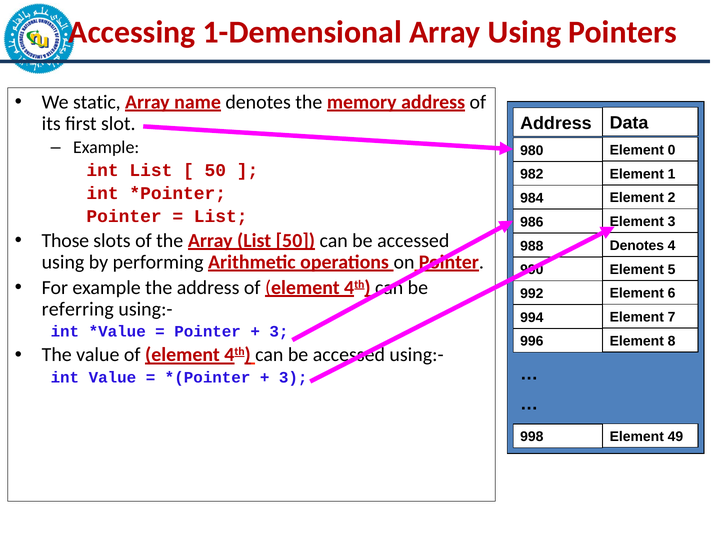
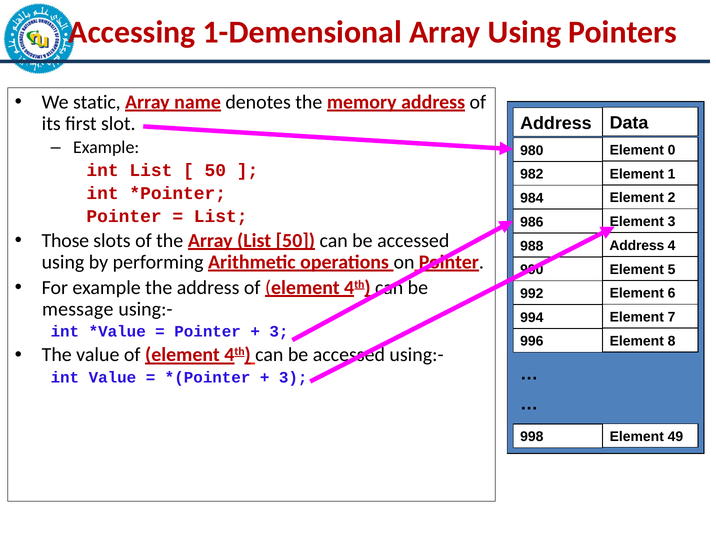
Denotes at (637, 246): Denotes -> Address
referring: referring -> message
